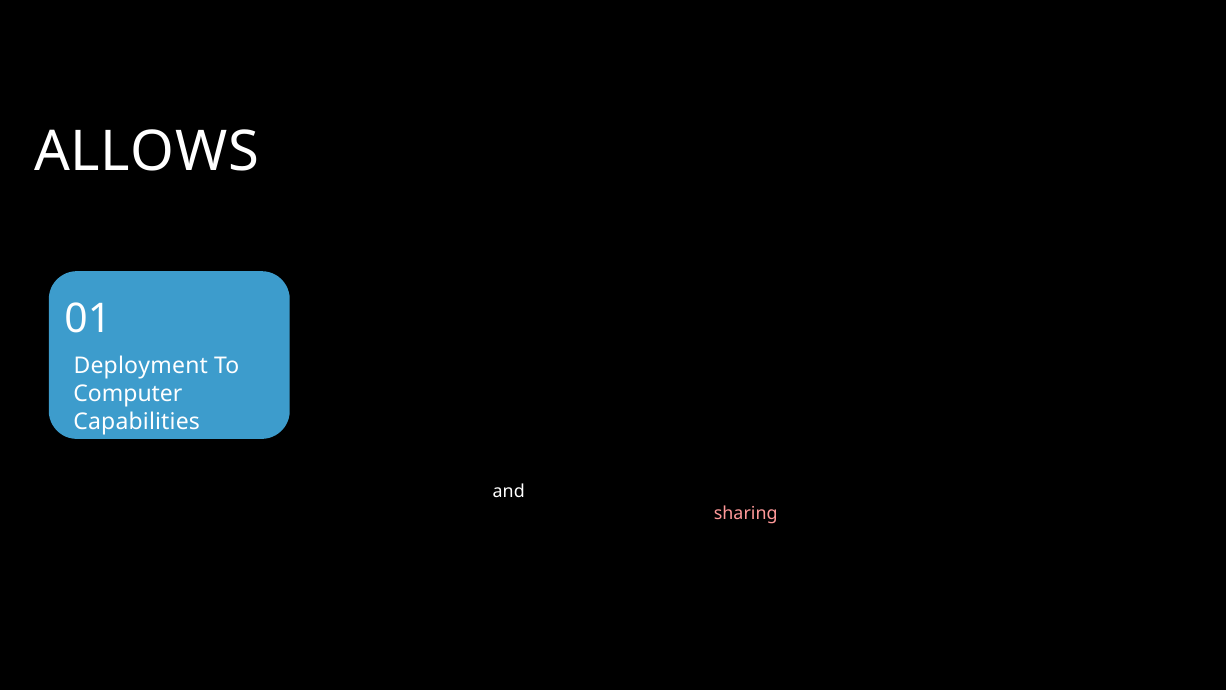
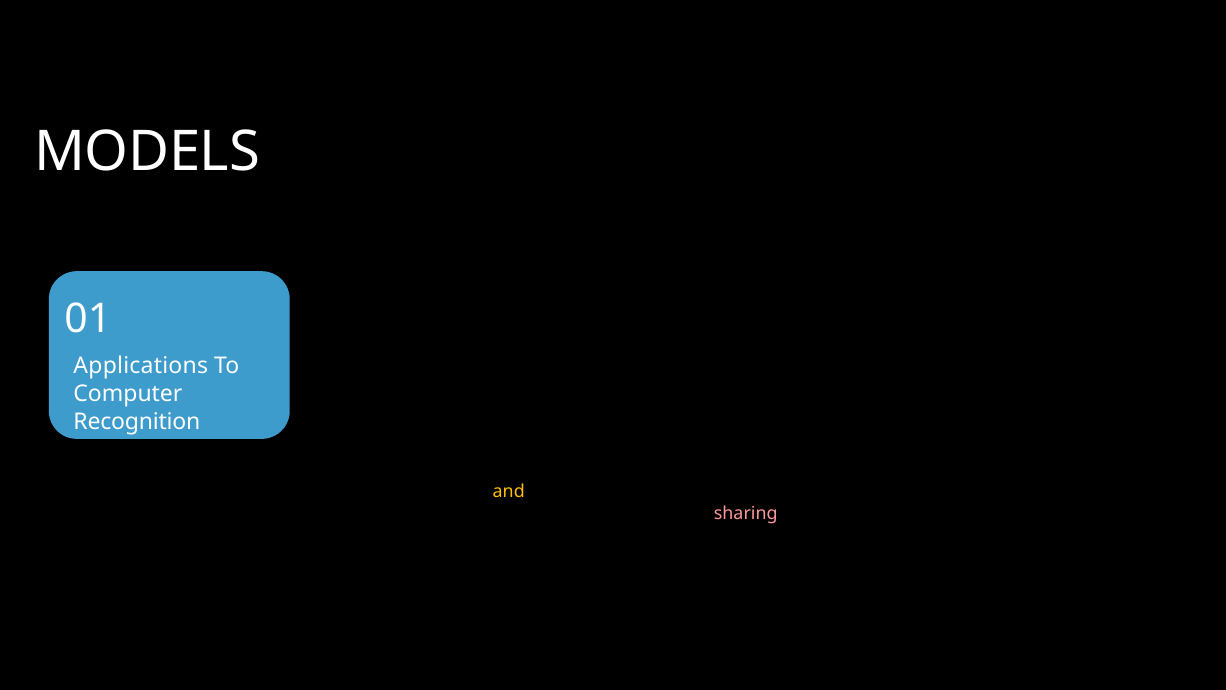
ALLOWS at (147, 151): ALLOWS -> MODELS
Deployment: Deployment -> Applications
Capabilities: Capabilities -> Recognition
and at (509, 491) colour: white -> yellow
